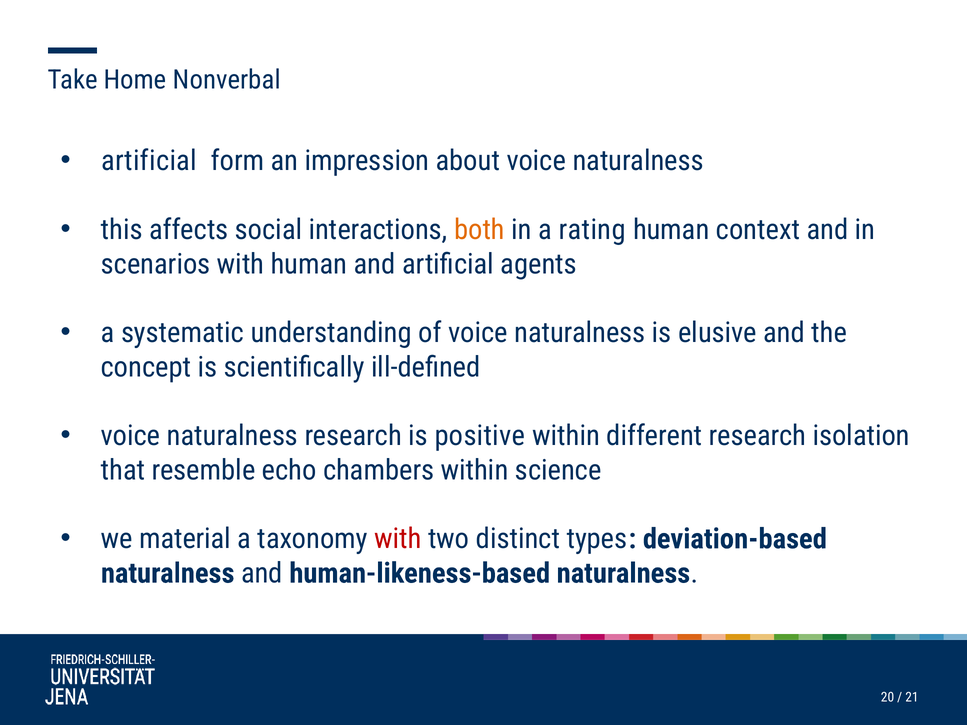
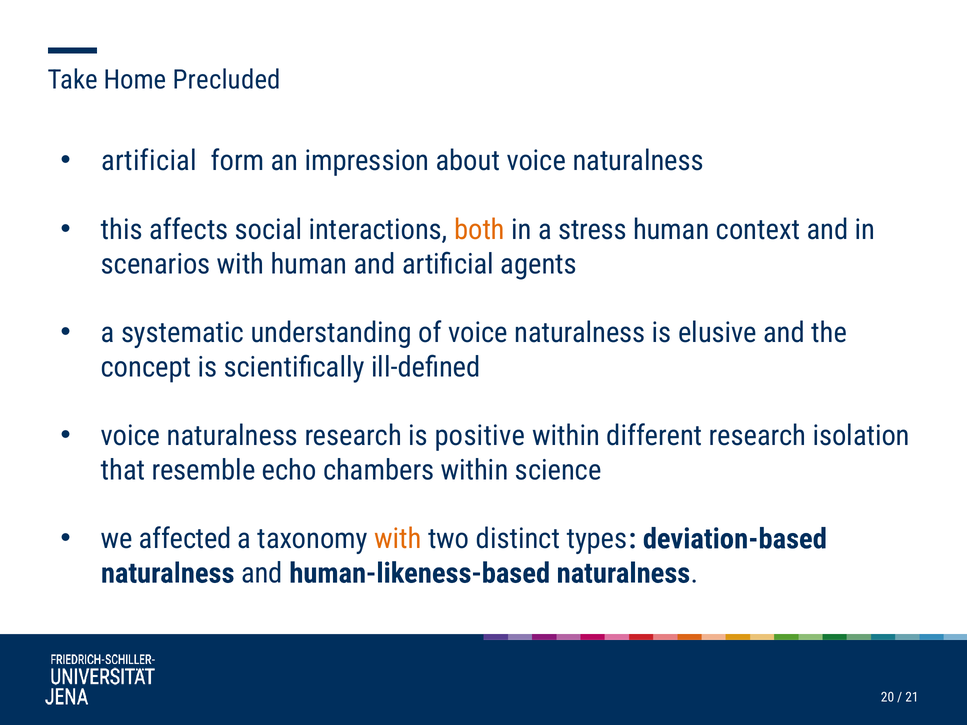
Nonverbal: Nonverbal -> Precluded
rating: rating -> stress
material: material -> affected
with at (398, 539) colour: red -> orange
